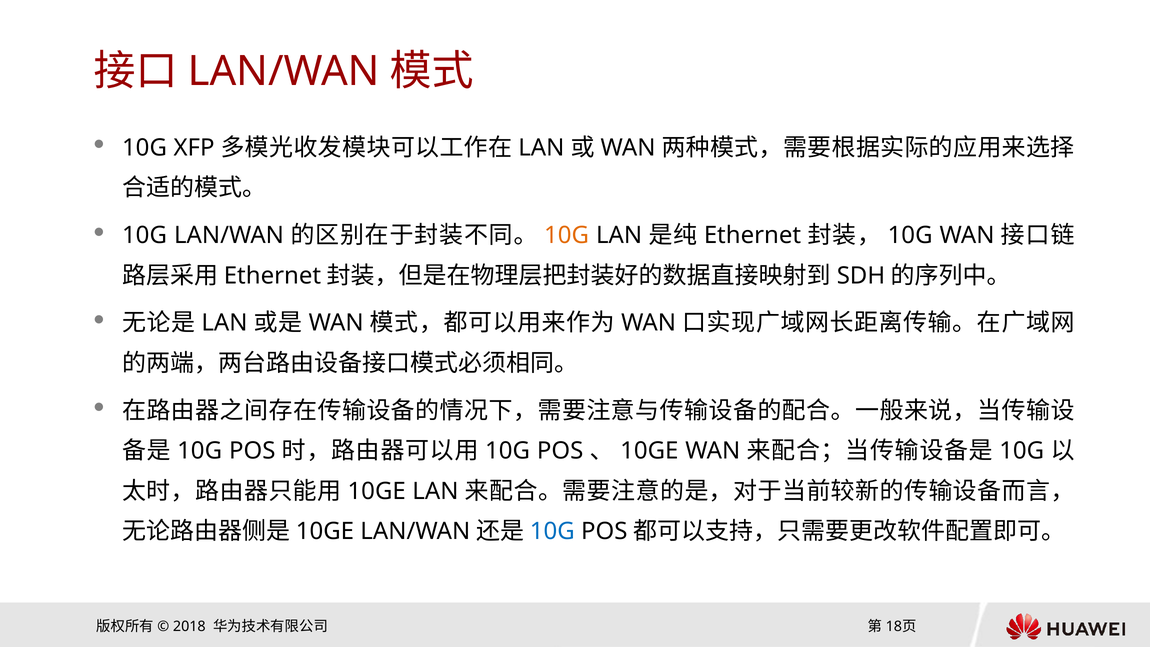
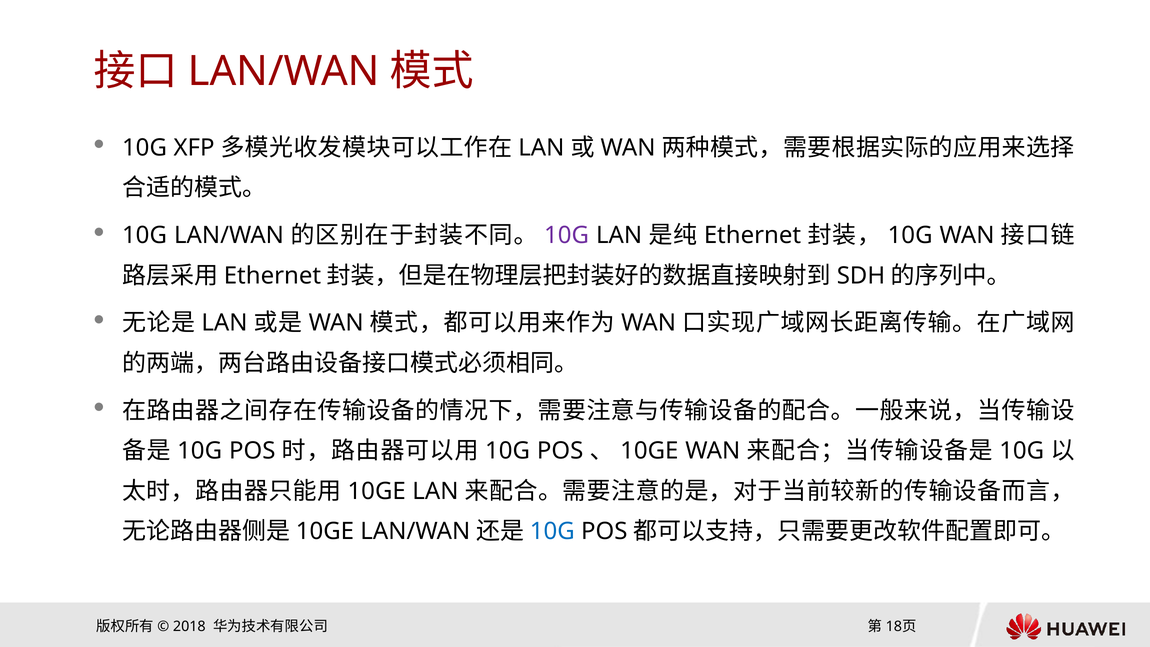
10G at (567, 235) colour: orange -> purple
